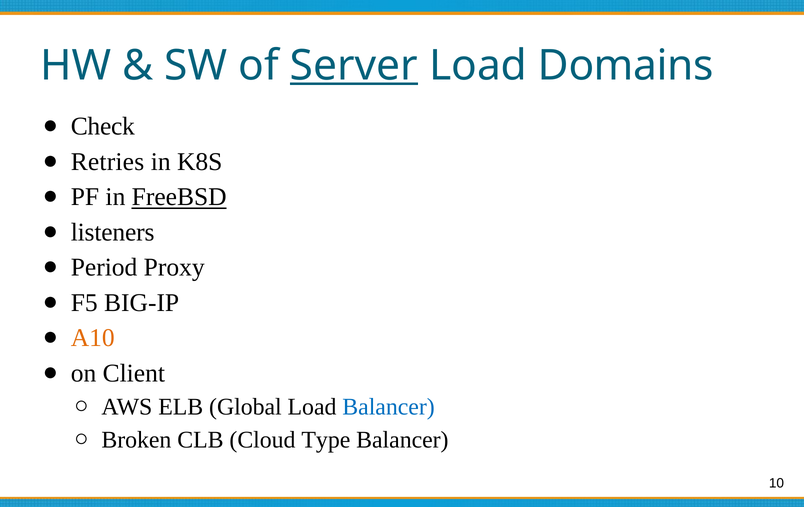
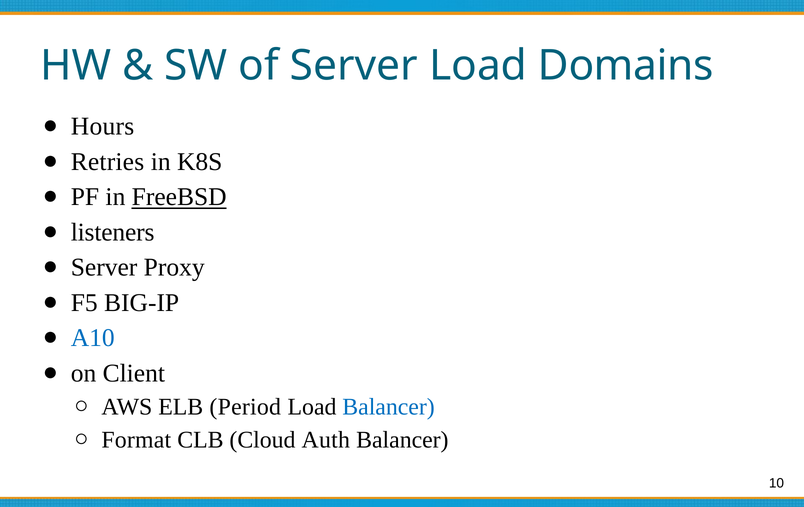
Server at (354, 65) underline: present -> none
Check: Check -> Hours
Period at (104, 267): Period -> Server
A10 colour: orange -> blue
Global: Global -> Period
Broken: Broken -> Format
Type: Type -> Auth
